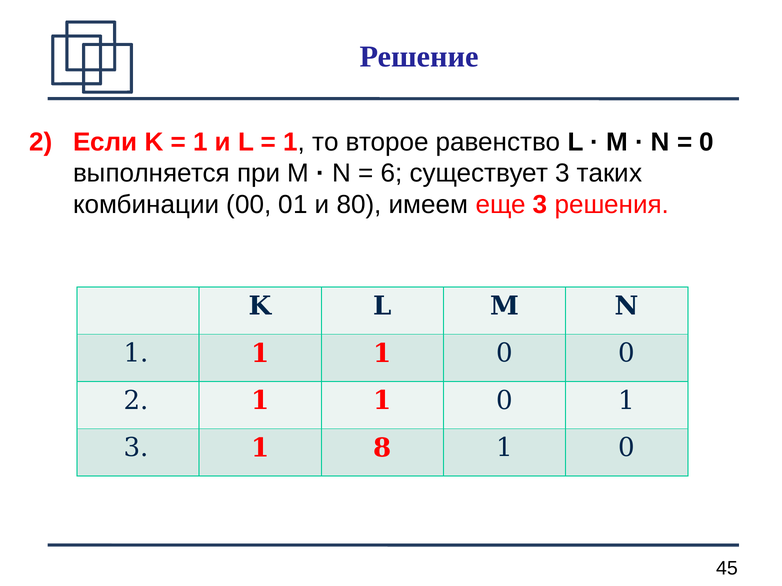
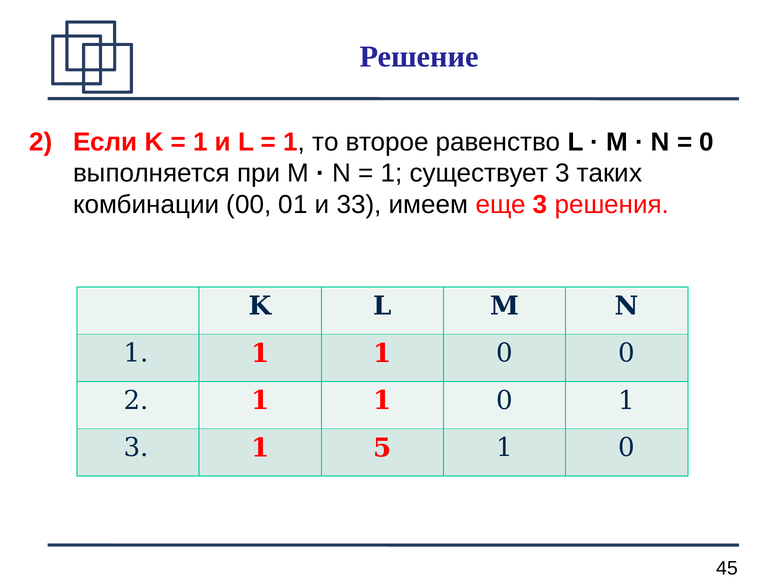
6 at (392, 173): 6 -> 1
80: 80 -> 33
8: 8 -> 5
